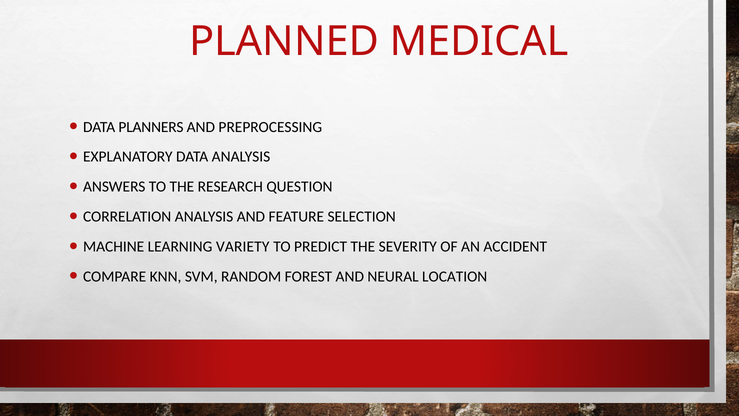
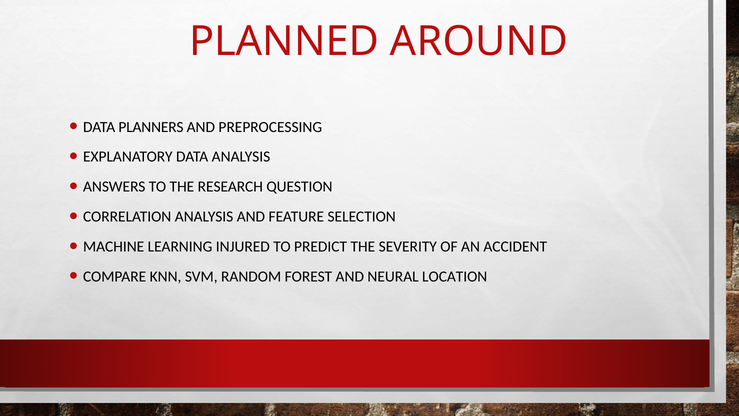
MEDICAL: MEDICAL -> AROUND
VARIETY: VARIETY -> INJURED
